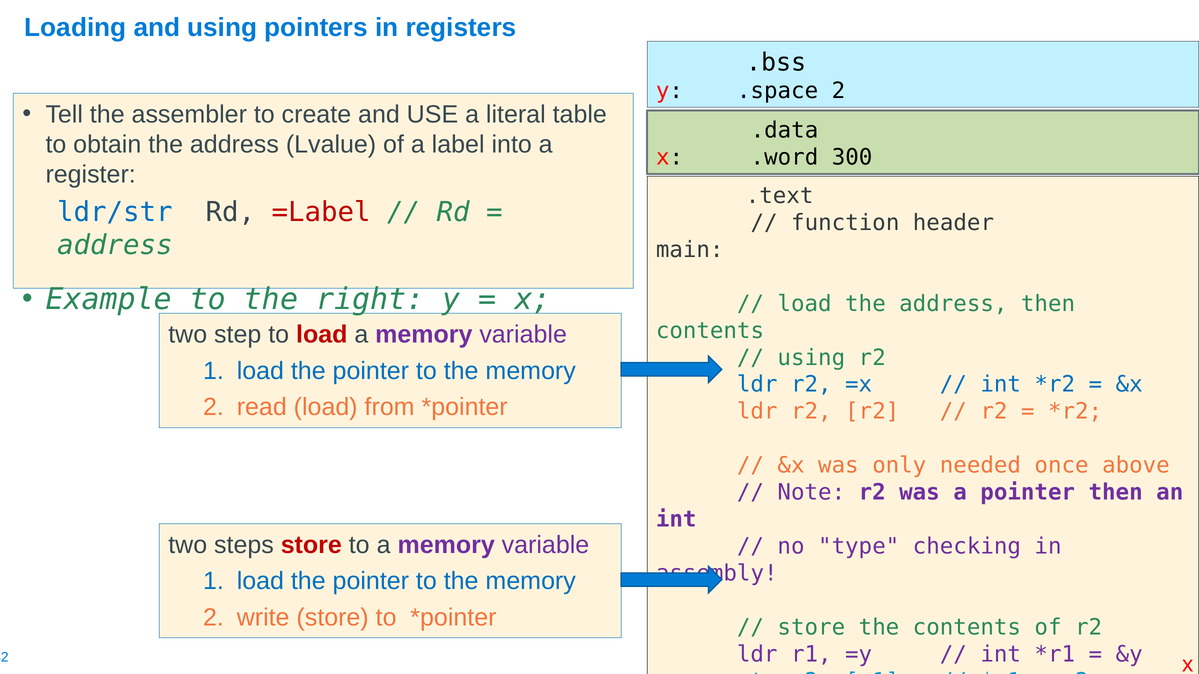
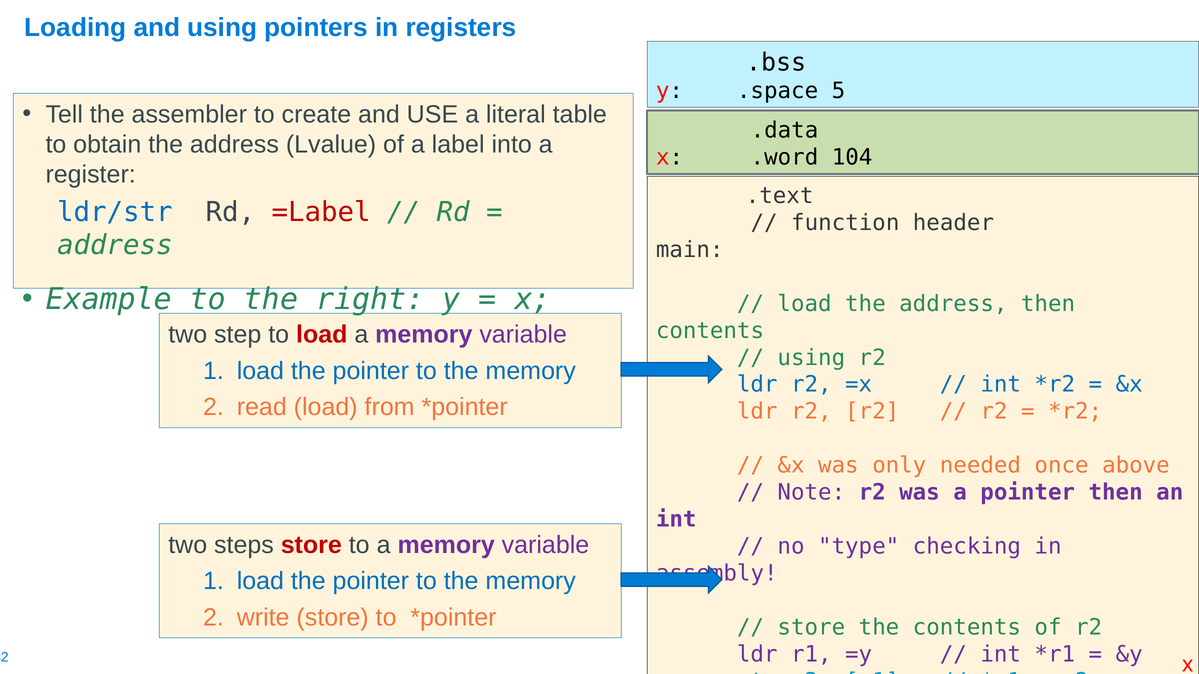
.space 2: 2 -> 5
300: 300 -> 104
